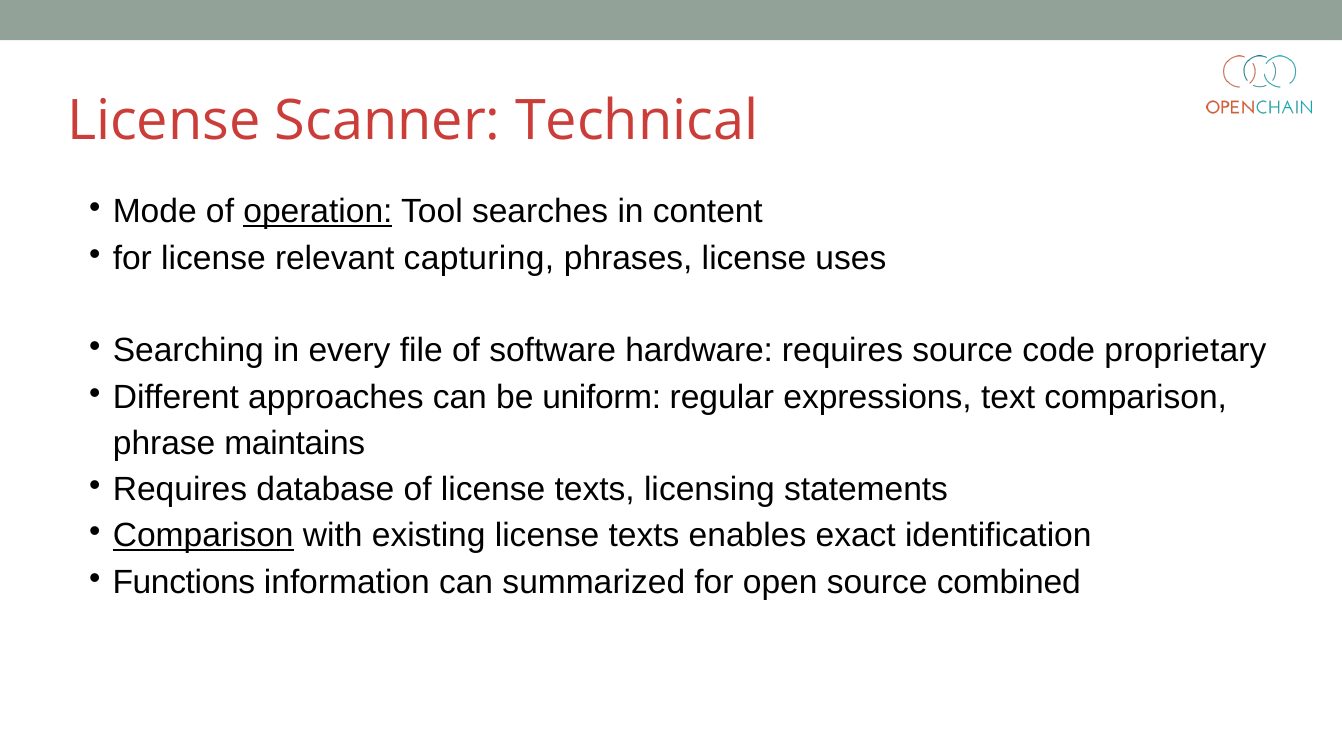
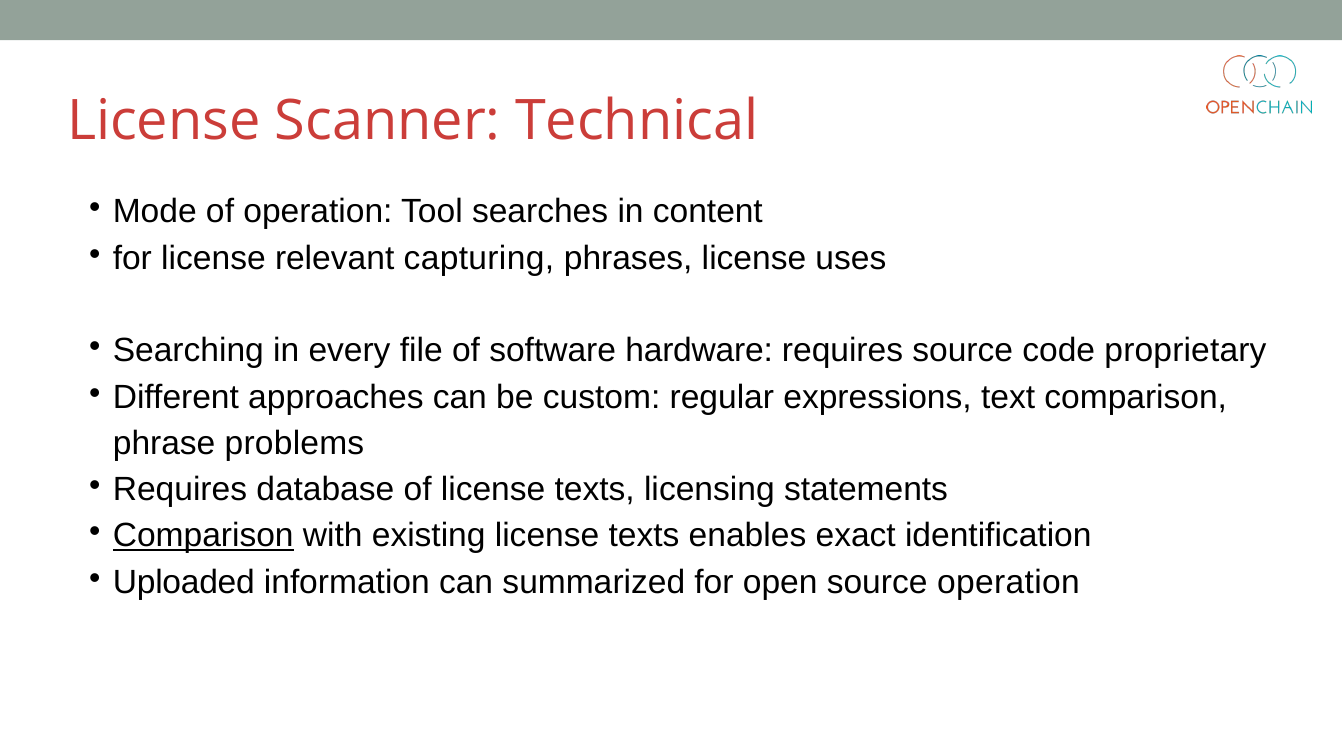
operation at (318, 212) underline: present -> none
uniform: uniform -> custom
maintains: maintains -> problems
Functions: Functions -> Uploaded
source combined: combined -> operation
